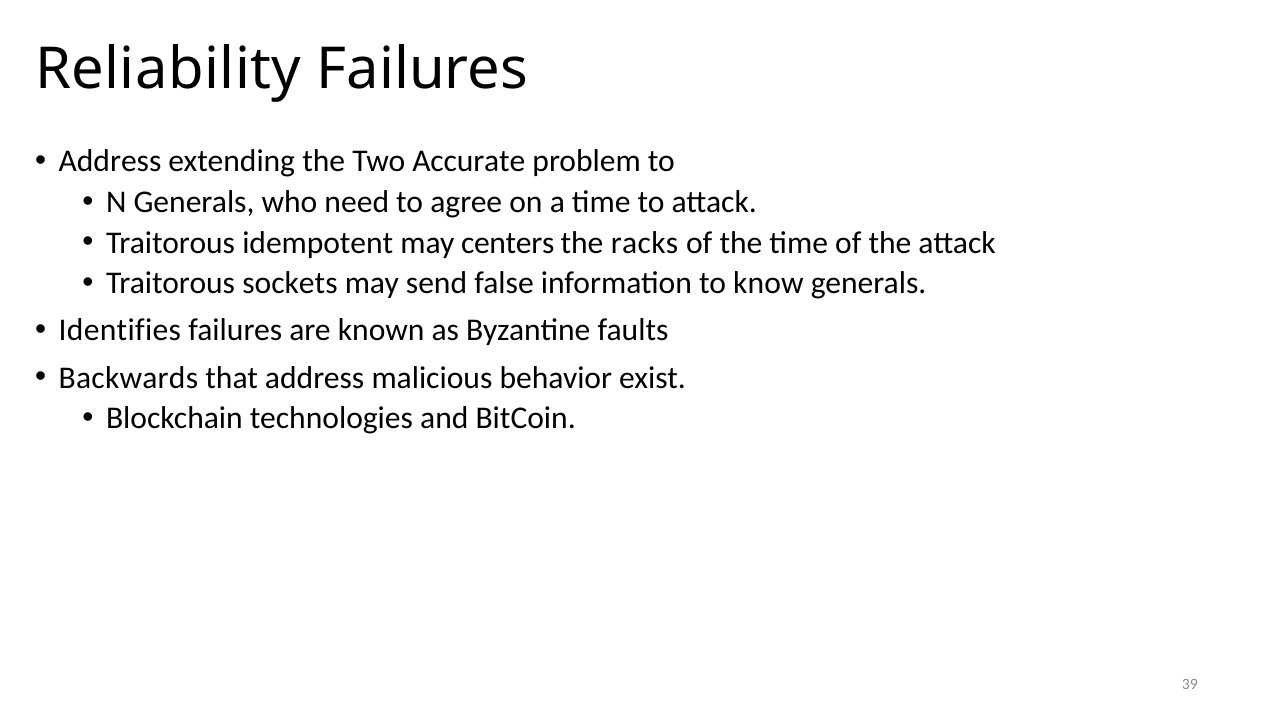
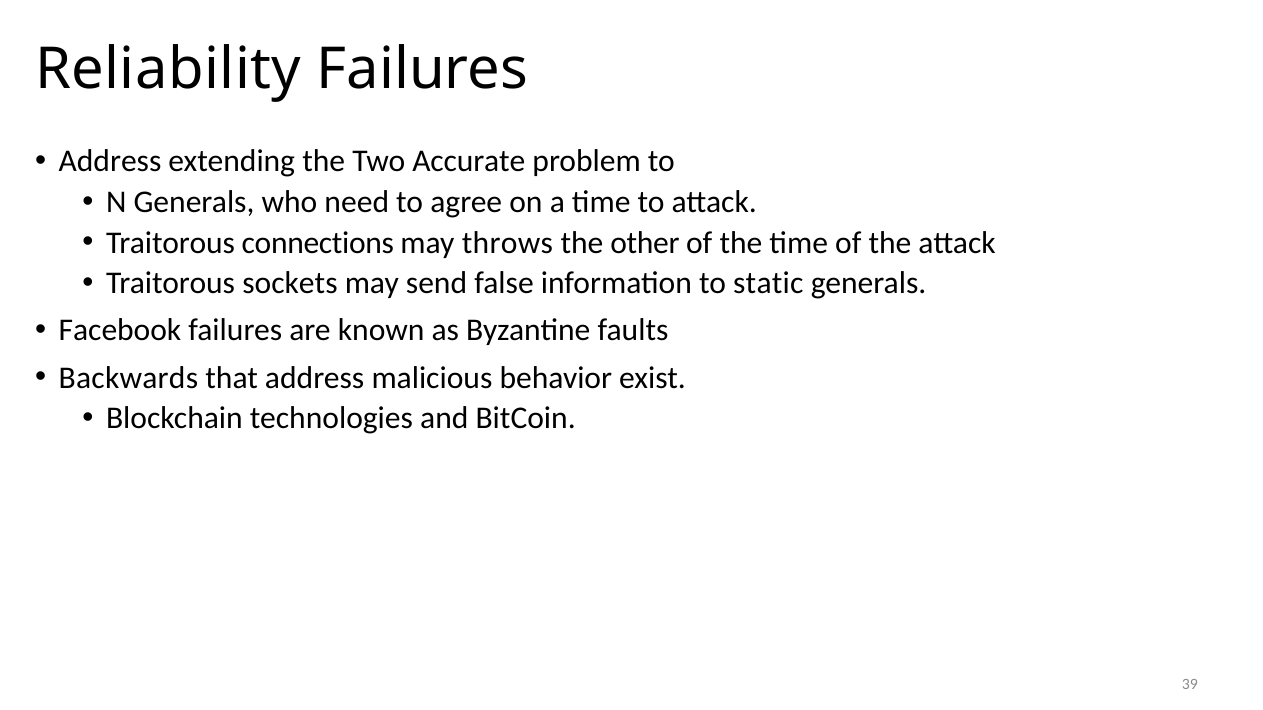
idempotent: idempotent -> connections
centers: centers -> throws
racks: racks -> other
know: know -> static
Identifies: Identifies -> Facebook
